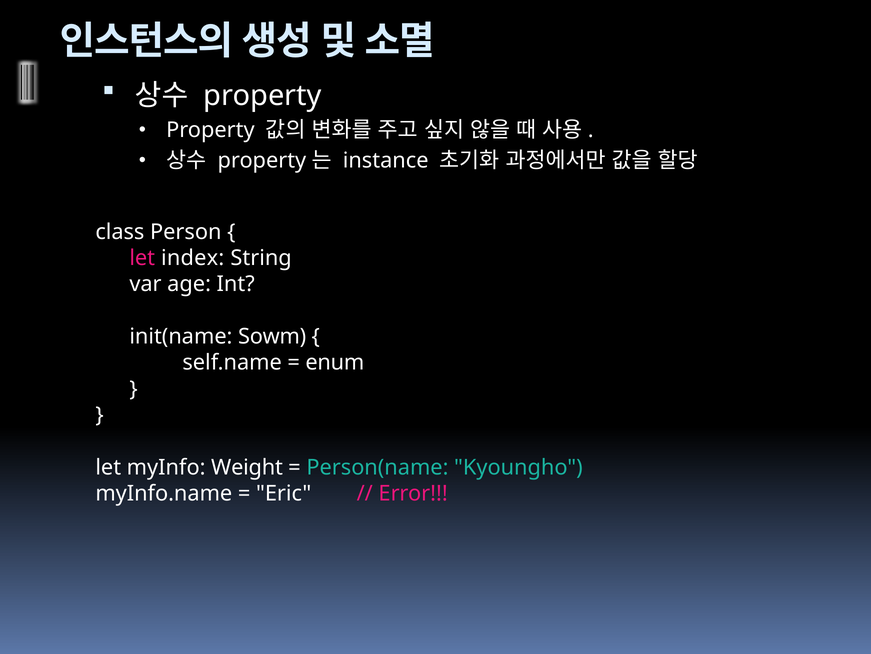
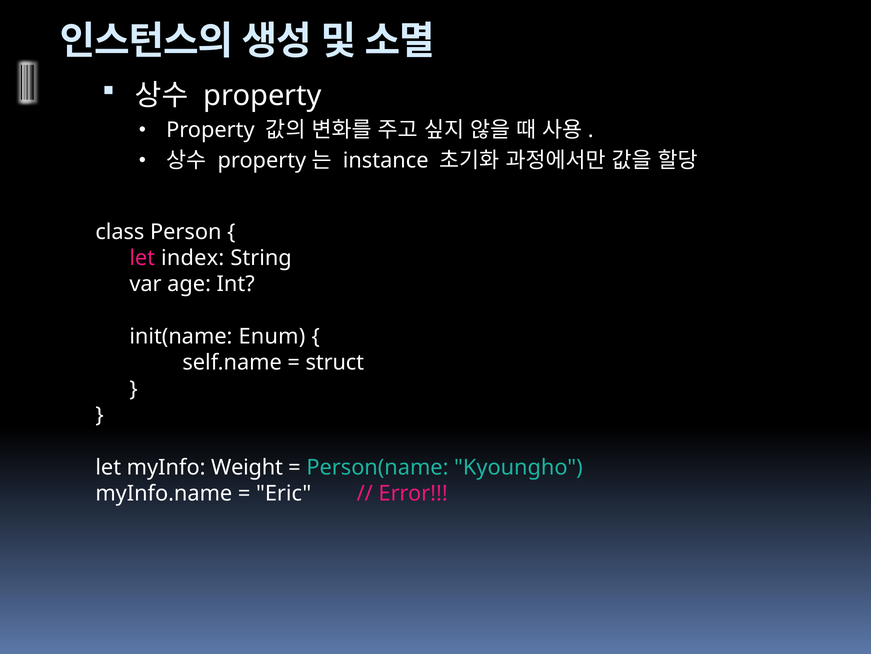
Sowm: Sowm -> Enum
enum: enum -> struct
